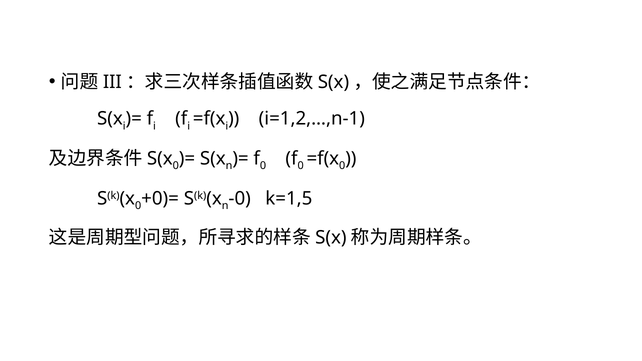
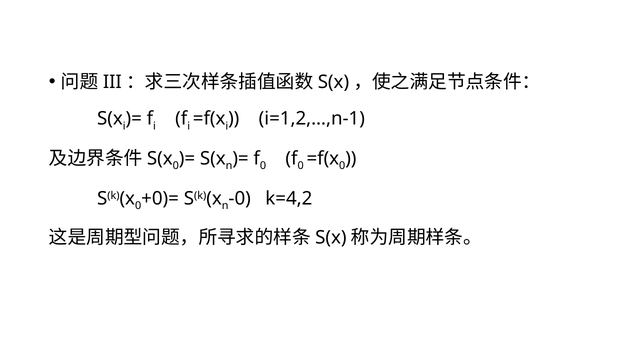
k=1,5: k=1,5 -> k=4,2
